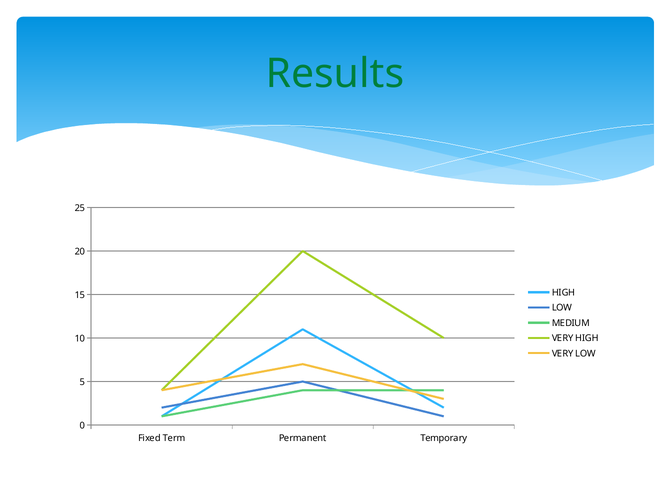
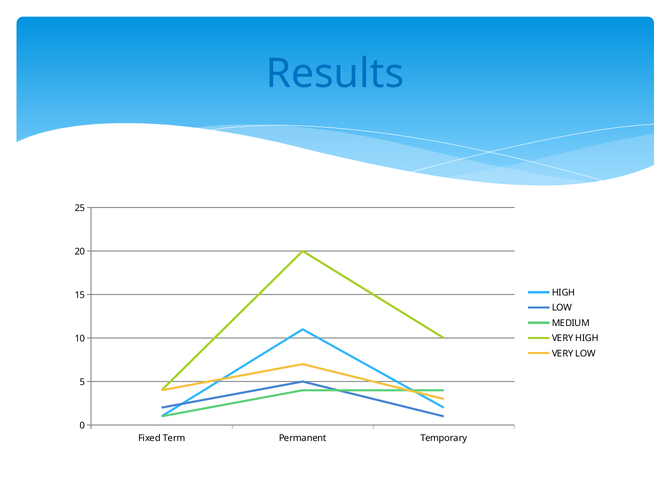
Results colour: green -> blue
